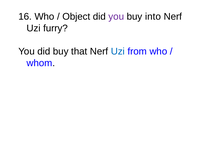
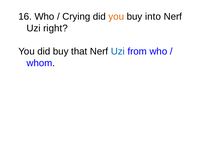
Object: Object -> Crying
you at (116, 17) colour: purple -> orange
furry: furry -> right
